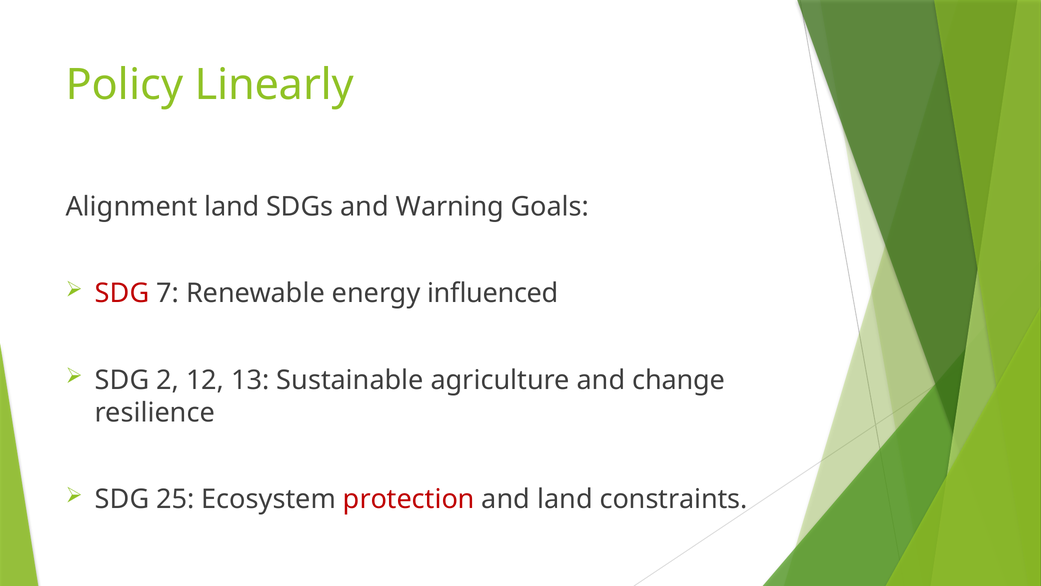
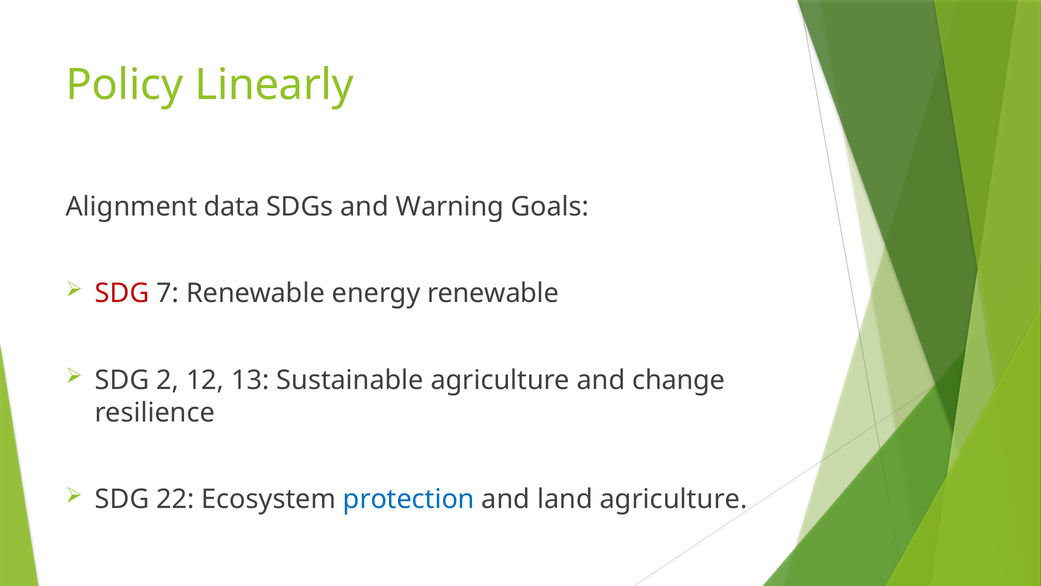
Alignment land: land -> data
energy influenced: influenced -> renewable
25: 25 -> 22
protection colour: red -> blue
land constraints: constraints -> agriculture
